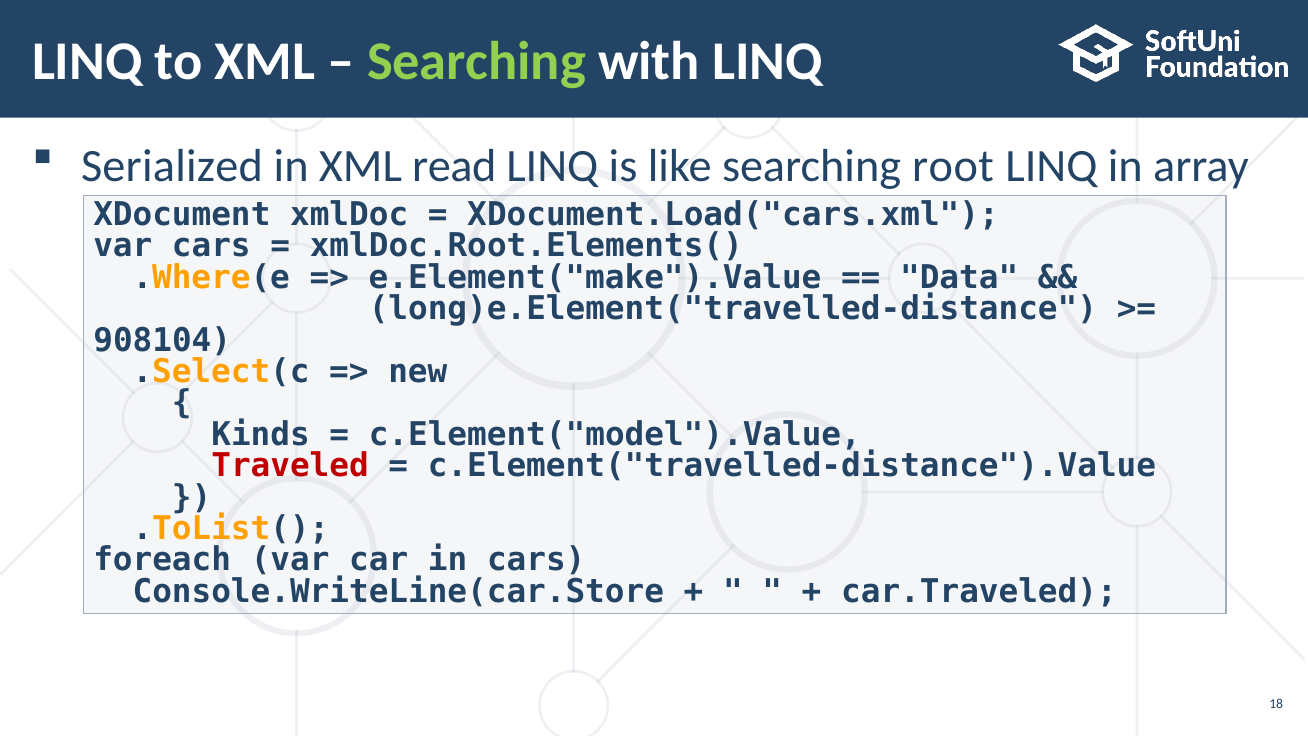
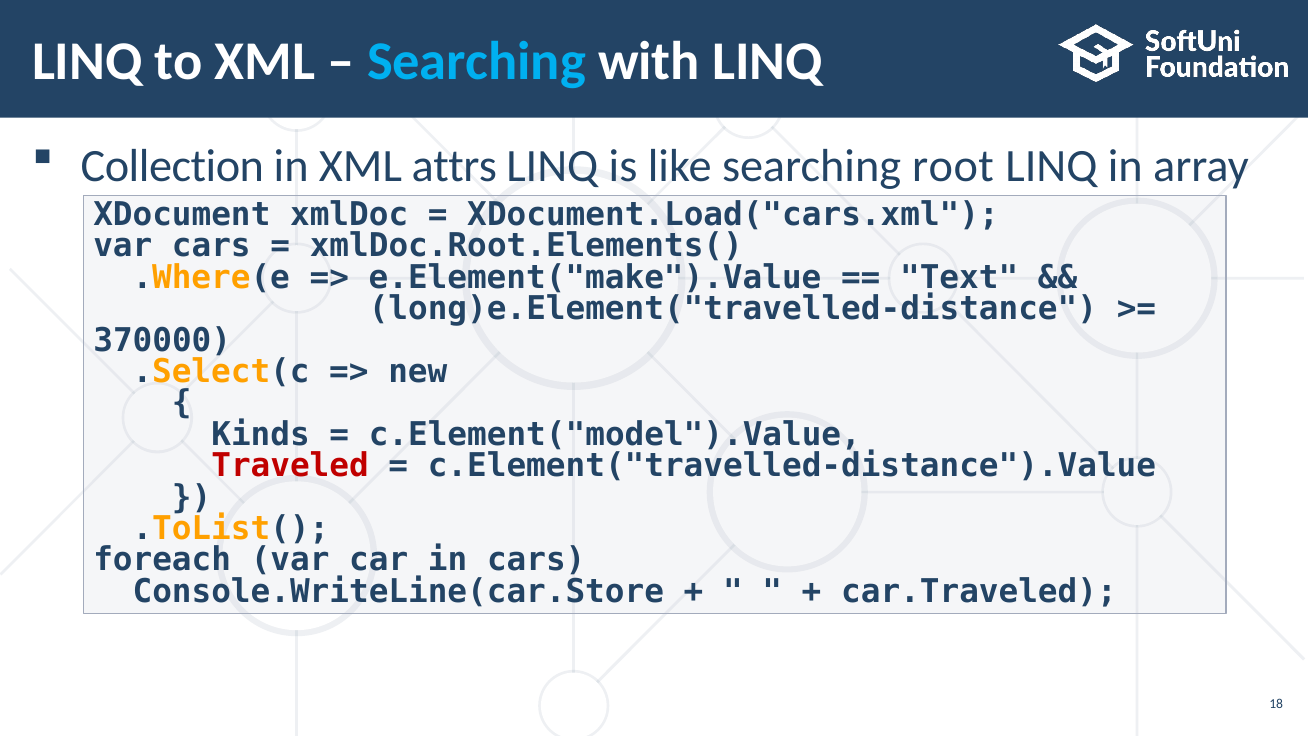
Searching at (476, 62) colour: light green -> light blue
Serialized: Serialized -> Collection
read: read -> attrs
Data: Data -> Text
908104: 908104 -> 370000
